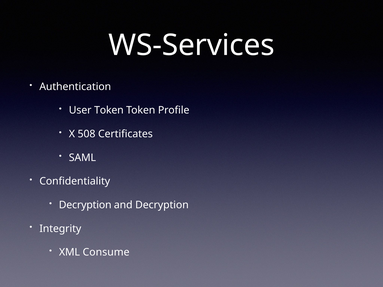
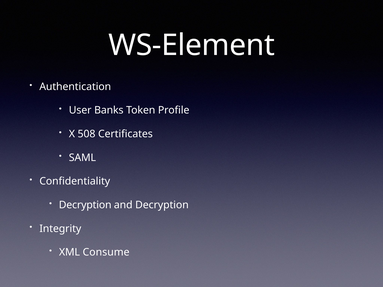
WS-Services: WS-Services -> WS-Element
User Token: Token -> Banks
